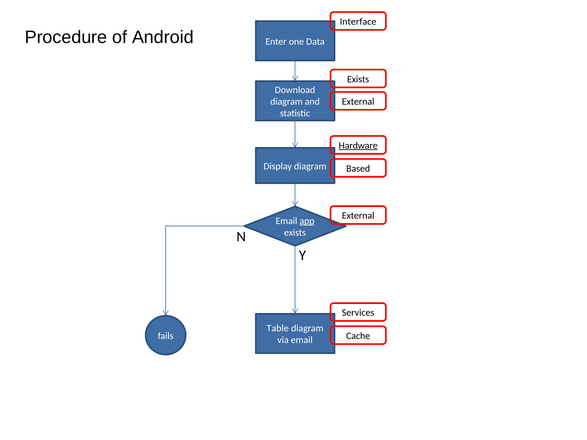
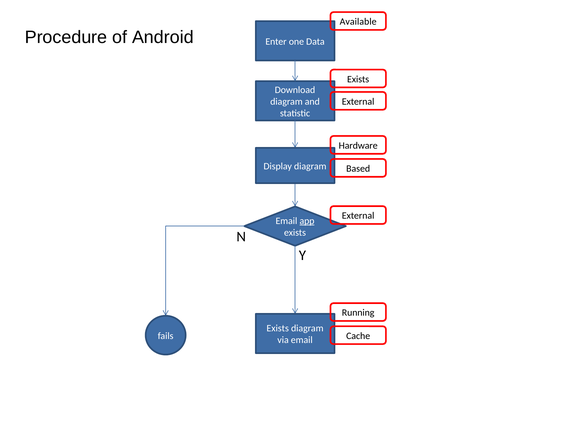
Interface: Interface -> Available
Hardware underline: present -> none
Services: Services -> Running
Table at (278, 328): Table -> Exists
